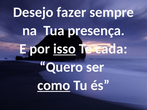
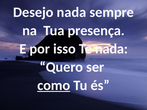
Desejo fazer: fazer -> nada
isso underline: present -> none
Te cada: cada -> nada
